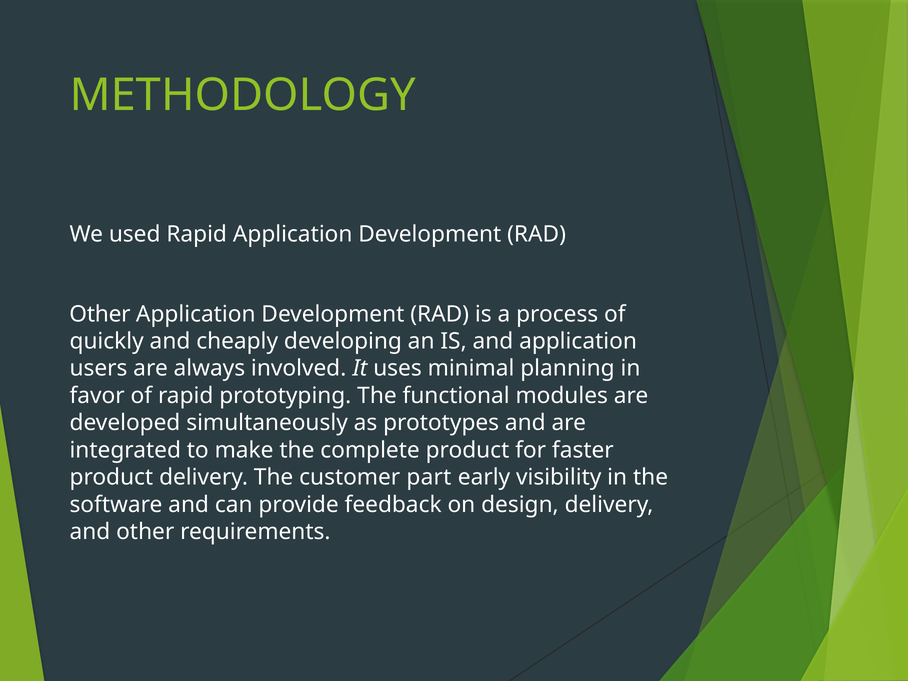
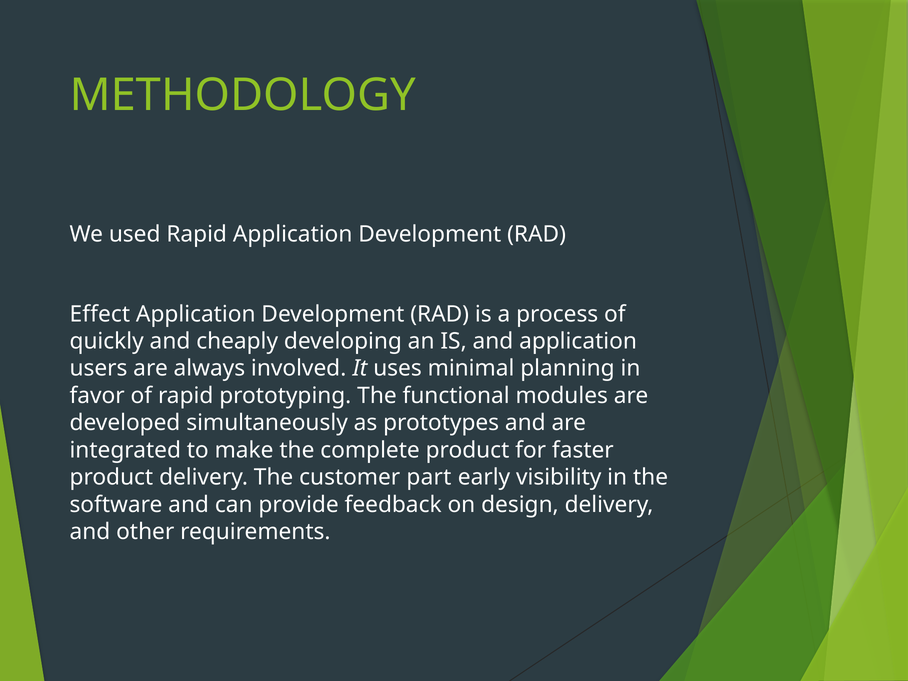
Other at (100, 314): Other -> Effect
